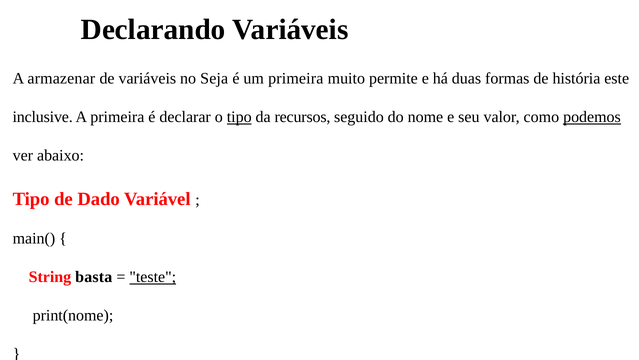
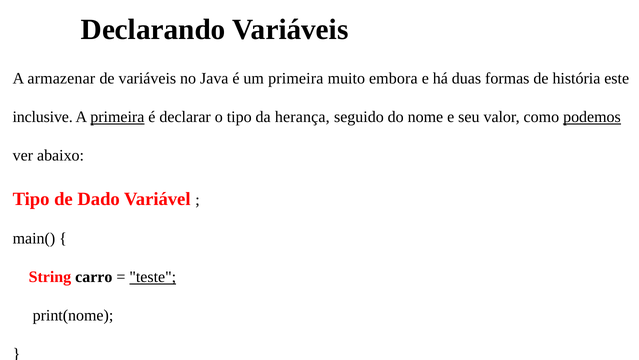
Seja: Seja -> Java
permite: permite -> embora
primeira at (117, 117) underline: none -> present
tipo at (239, 117) underline: present -> none
recursos: recursos -> herança
basta: basta -> carro
